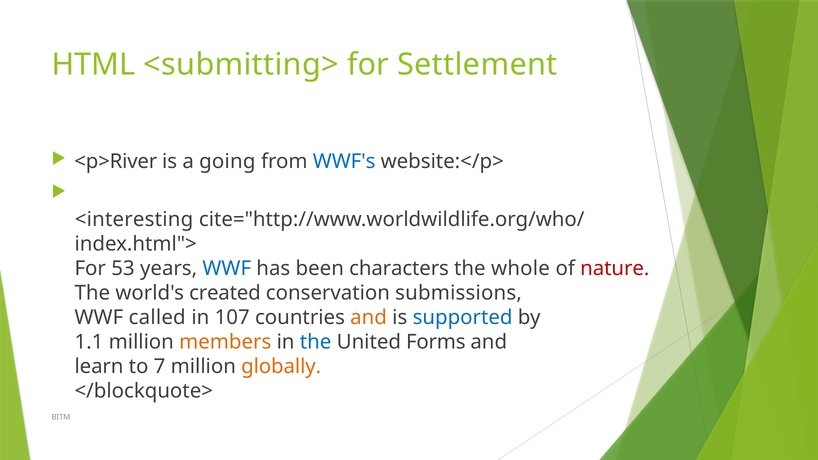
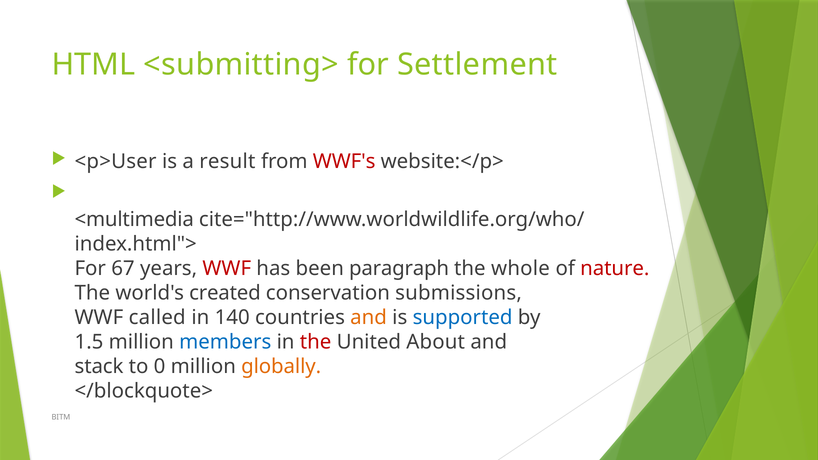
<p>River: <p>River -> <p>User
going: going -> result
WWF's colour: blue -> red
<interesting: <interesting -> <multimedia
53: 53 -> 67
WWF at (227, 268) colour: blue -> red
characters: characters -> paragraph
107: 107 -> 140
1.1: 1.1 -> 1.5
members colour: orange -> blue
the at (316, 342) colour: blue -> red
Forms: Forms -> About
learn: learn -> stack
7: 7 -> 0
